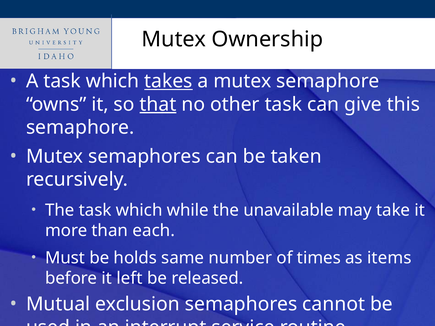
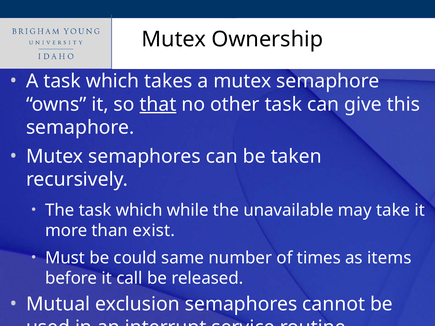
takes underline: present -> none
each: each -> exist
holds: holds -> could
left: left -> call
